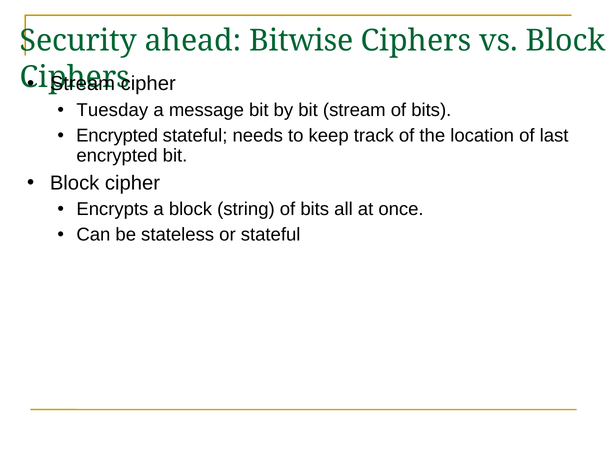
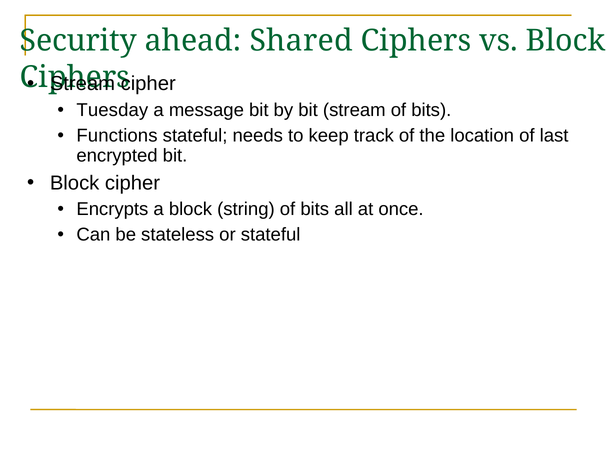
Bitwise: Bitwise -> Shared
Encrypted at (117, 136): Encrypted -> Functions
